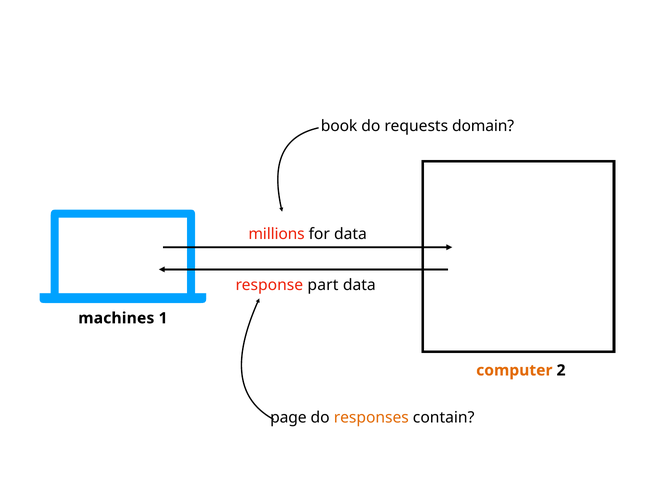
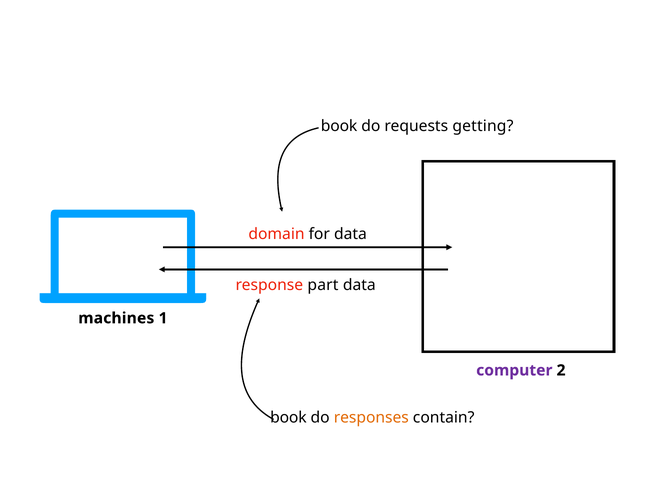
domain: domain -> getting
millions: millions -> domain
computer colour: orange -> purple
page at (288, 418): page -> book
